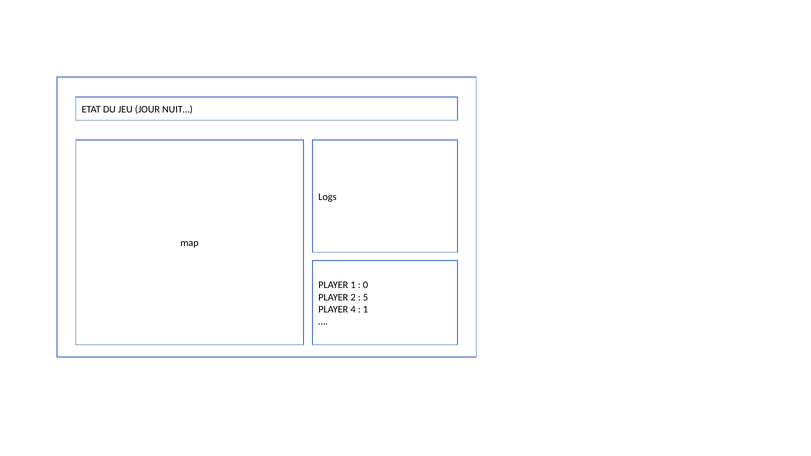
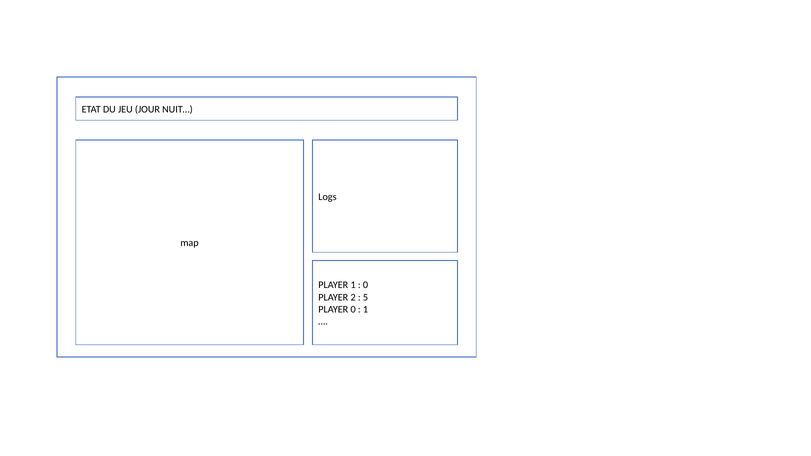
PLAYER 4: 4 -> 0
